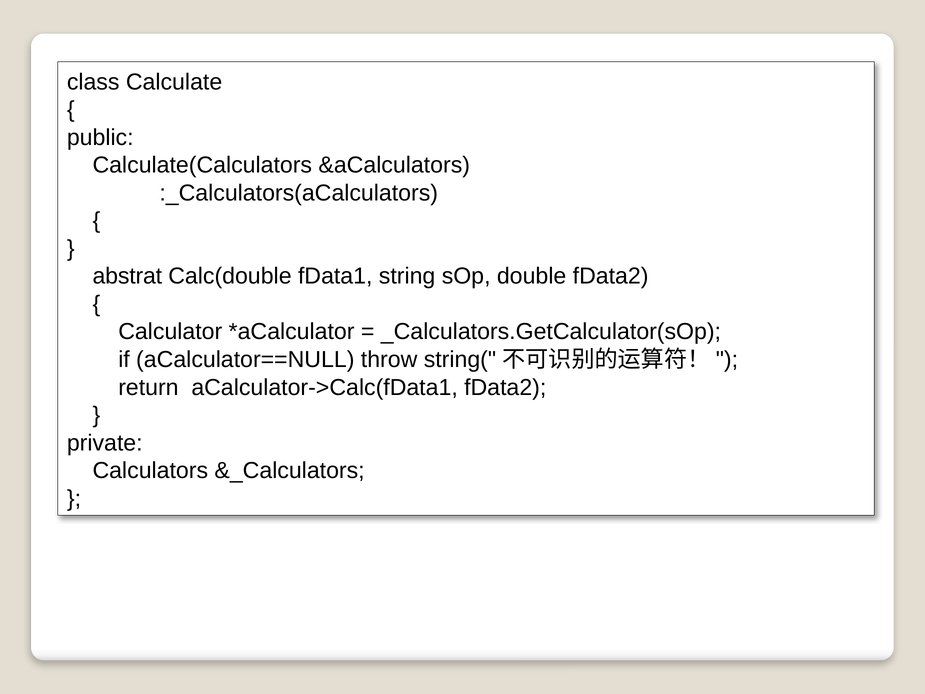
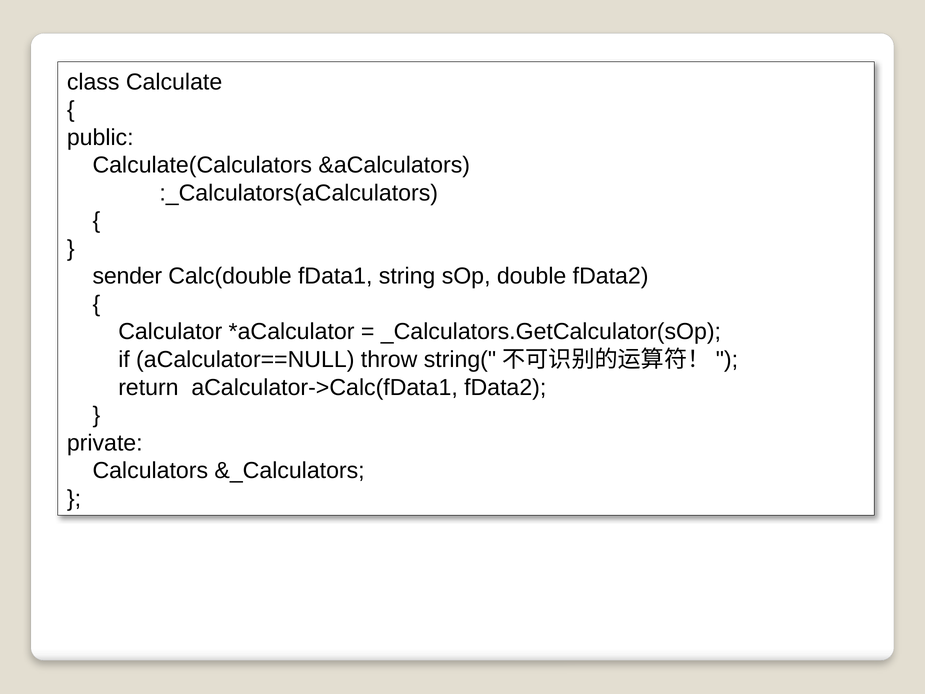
abstrat: abstrat -> sender
